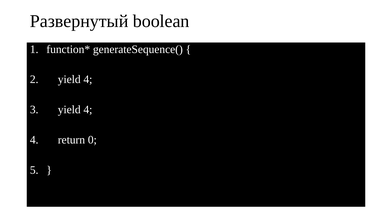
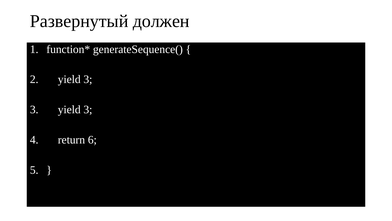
boolean: boolean -> должен
2 yield 4: 4 -> 3
3 yield 4: 4 -> 3
0: 0 -> 6
